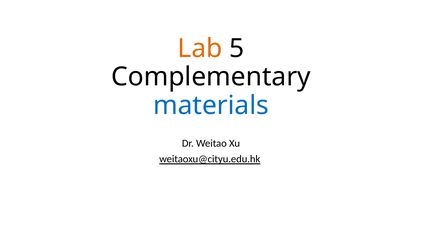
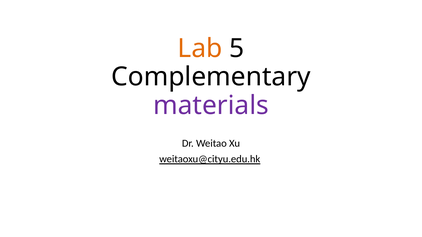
materials colour: blue -> purple
